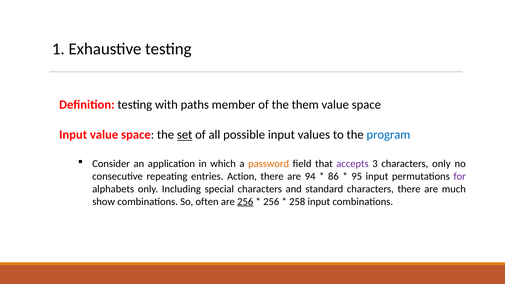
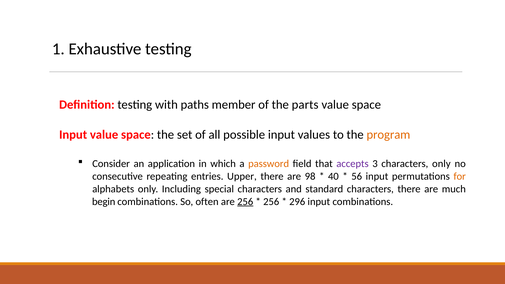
them: them -> parts
set underline: present -> none
program colour: blue -> orange
Action: Action -> Upper
94: 94 -> 98
86: 86 -> 40
95: 95 -> 56
for colour: purple -> orange
show: show -> begin
258: 258 -> 296
